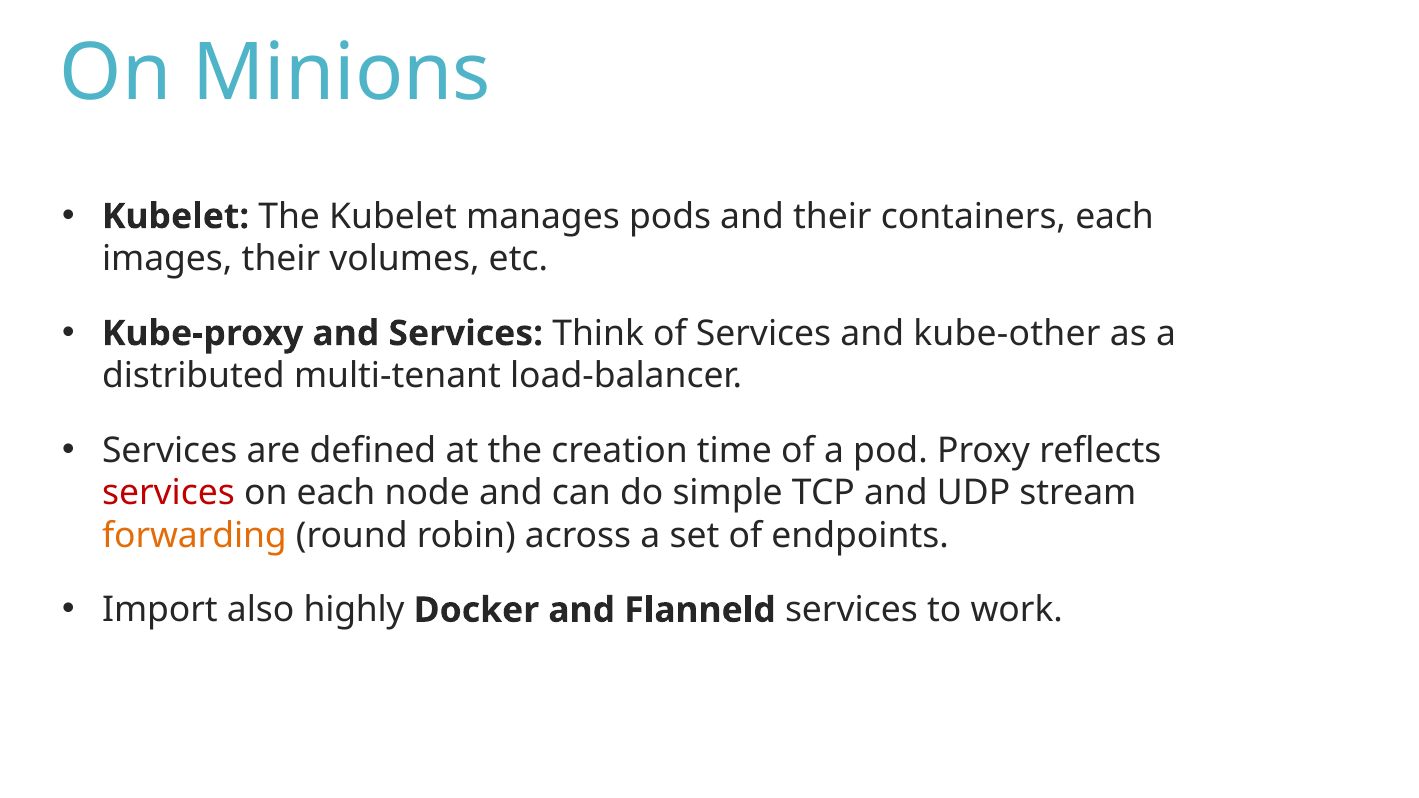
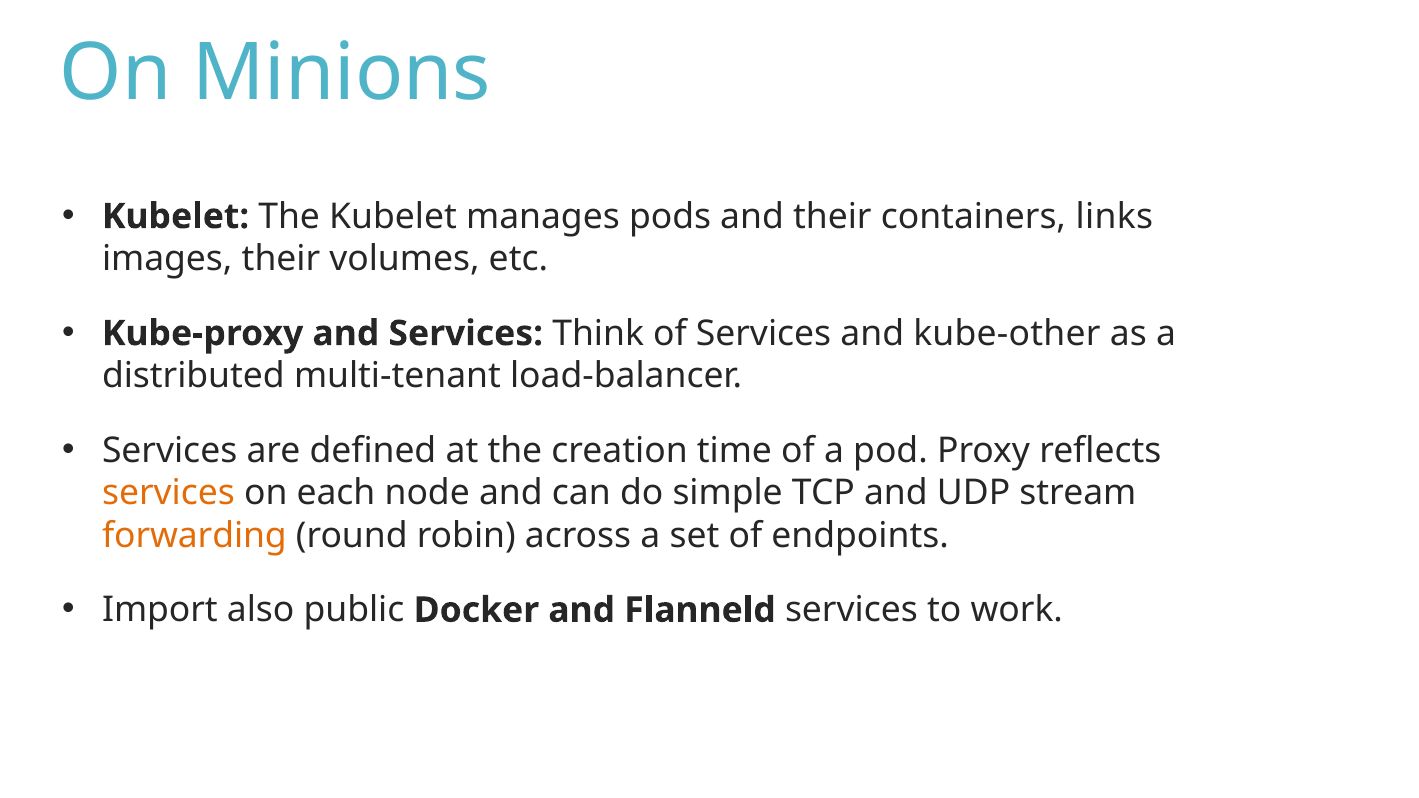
containers each: each -> links
services at (168, 493) colour: red -> orange
highly: highly -> public
